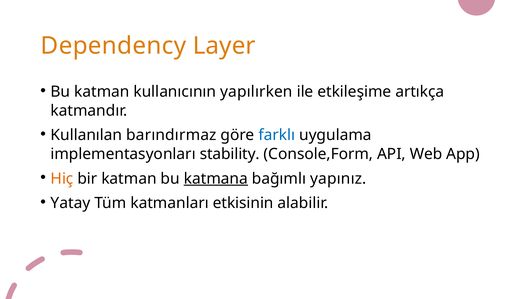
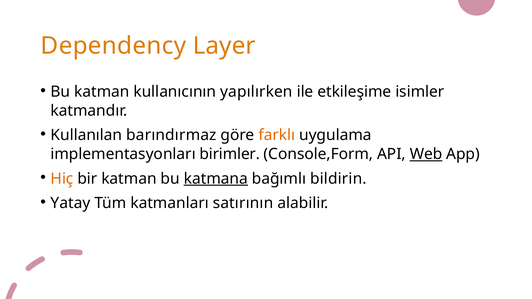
artıkça: artıkça -> isimler
farklı colour: blue -> orange
stability: stability -> birimler
Web underline: none -> present
yapınız: yapınız -> bildirin
etkisinin: etkisinin -> satırının
